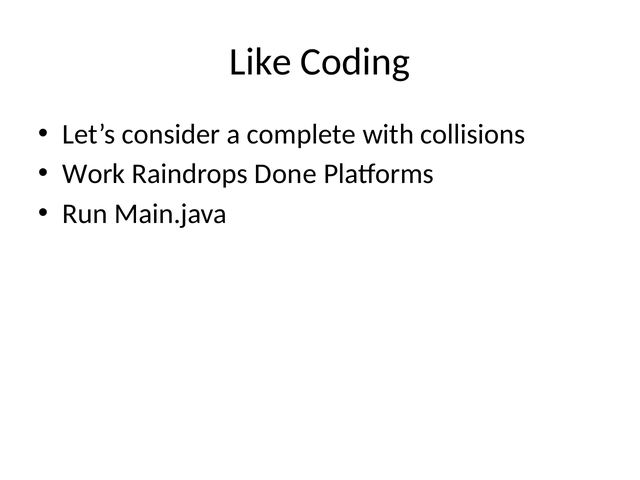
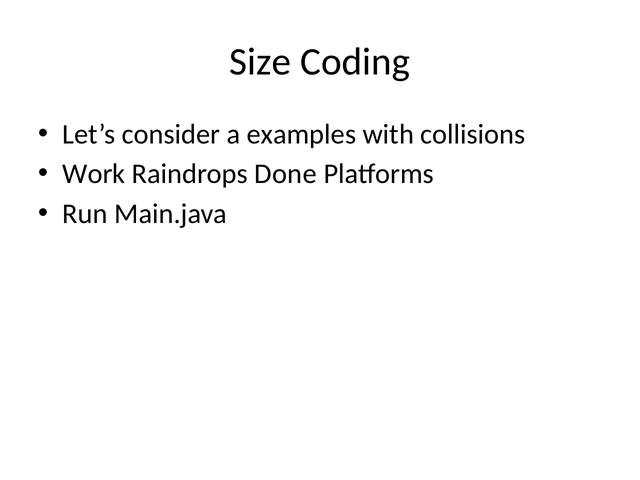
Like: Like -> Size
complete: complete -> examples
